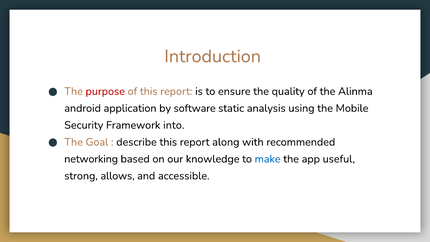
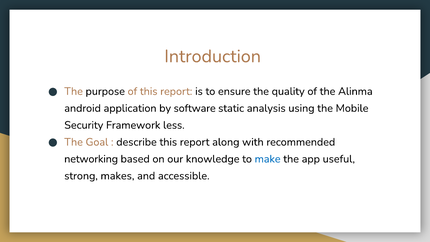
purpose colour: red -> black
into: into -> less
allows: allows -> makes
